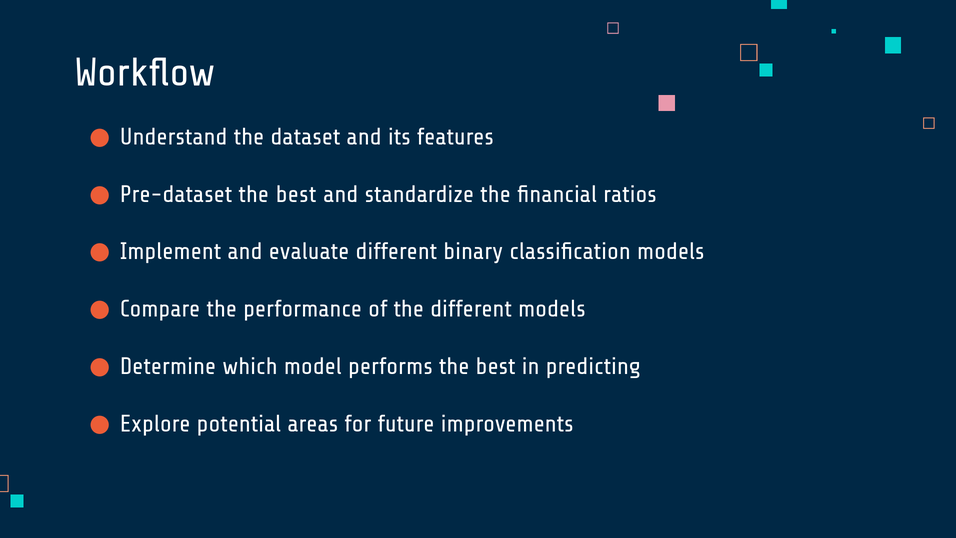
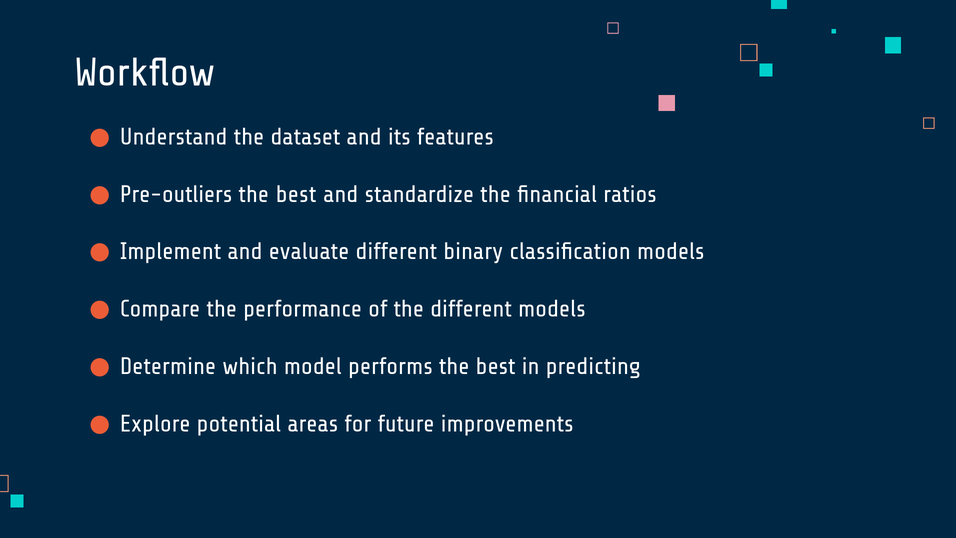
Pre-dataset: Pre-dataset -> Pre-outliers
